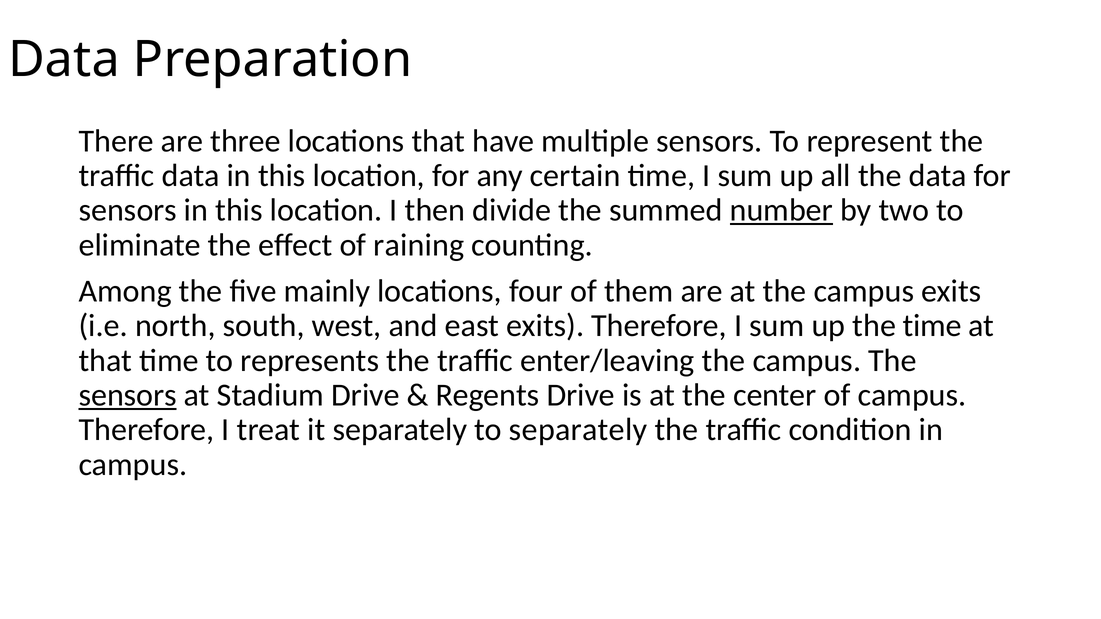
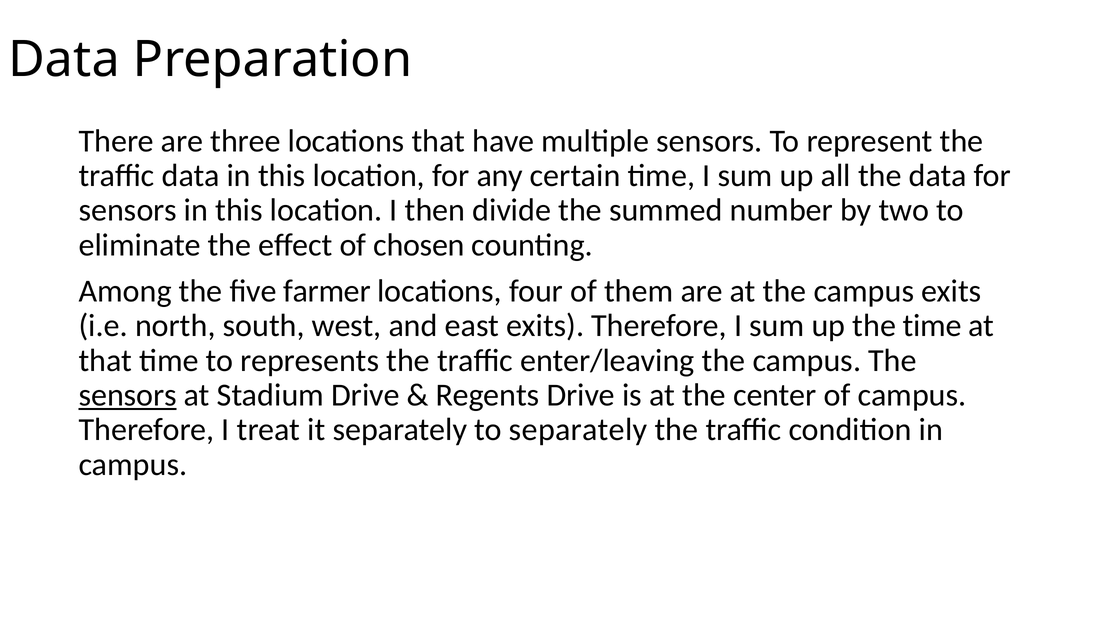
number underline: present -> none
raining: raining -> chosen
mainly: mainly -> farmer
